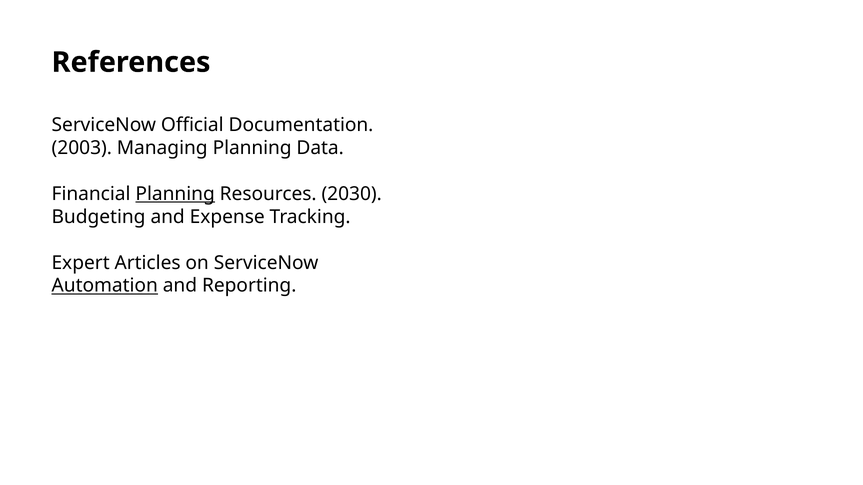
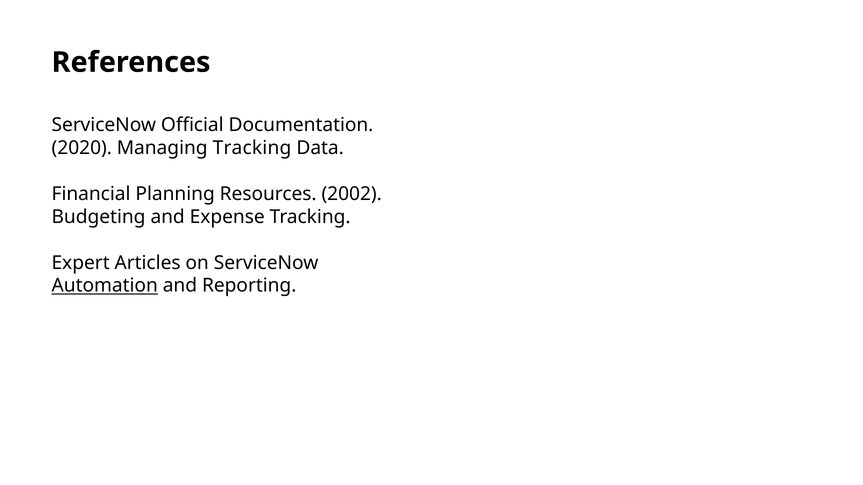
2003: 2003 -> 2020
Managing Planning: Planning -> Tracking
Planning at (175, 194) underline: present -> none
2030: 2030 -> 2002
